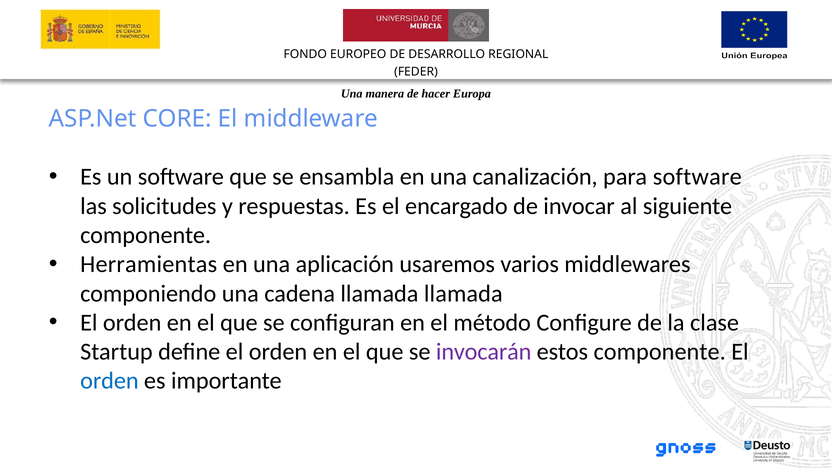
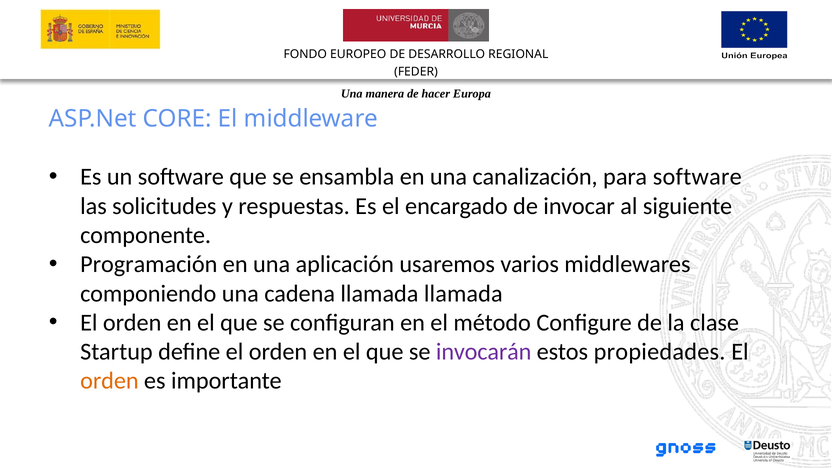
Herramientas: Herramientas -> Programación
estos componente: componente -> propiedades
orden at (109, 381) colour: blue -> orange
